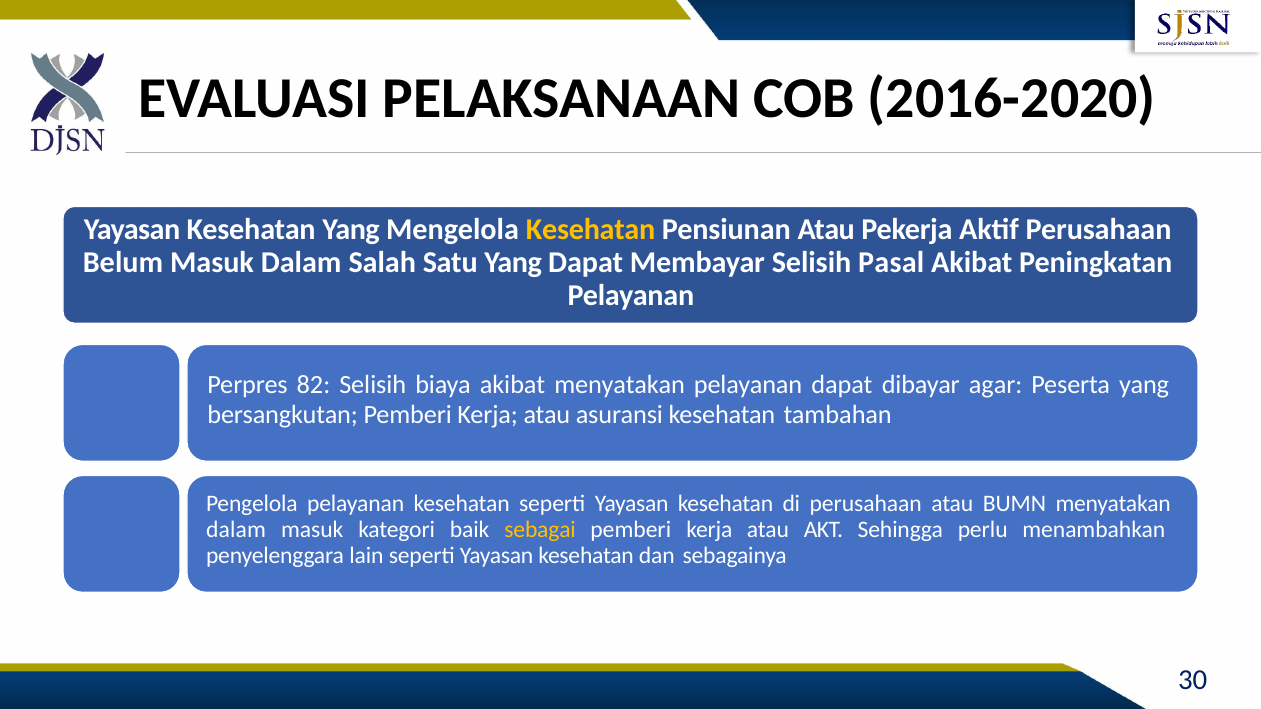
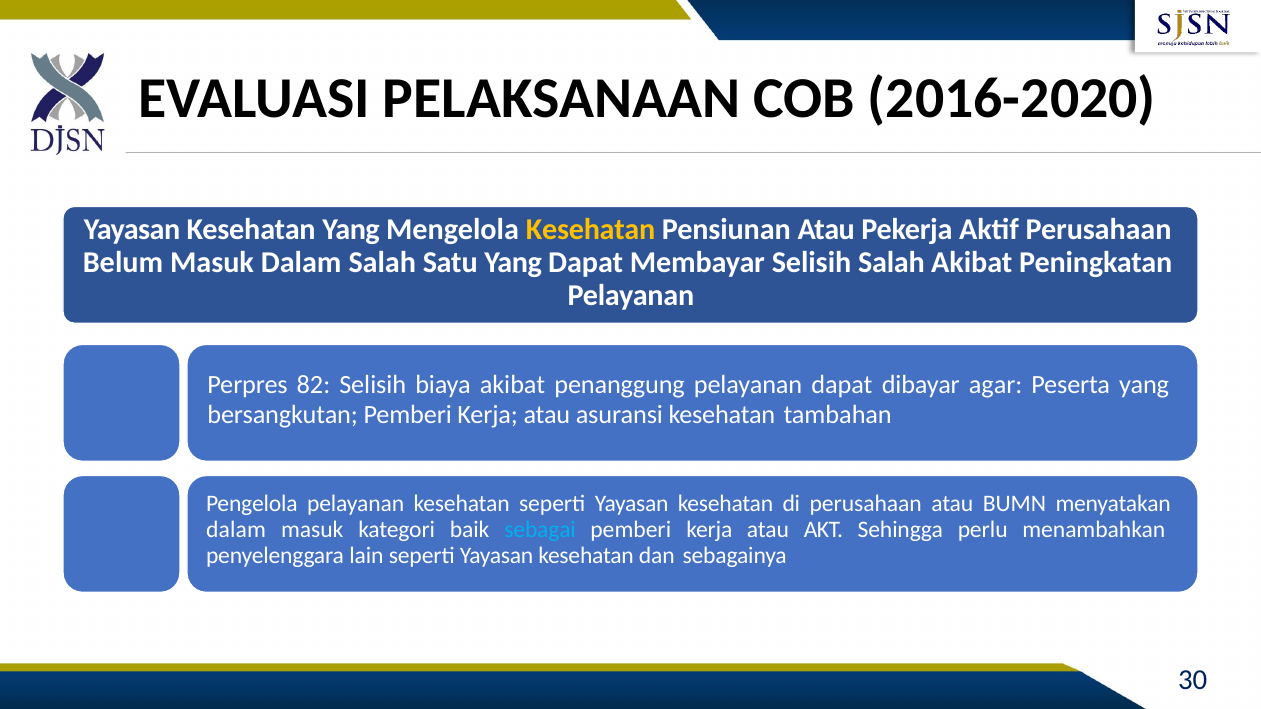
Selisih Pasal: Pasal -> Salah
akibat menyatakan: menyatakan -> penanggung
sebagai colour: yellow -> light blue
